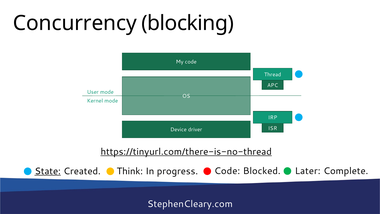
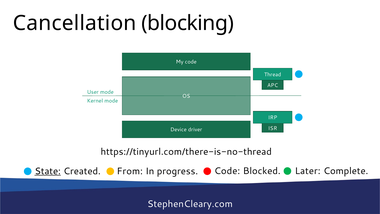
Concurrency: Concurrency -> Cancellation
https://tinyurl.com/there-is-no-thread underline: present -> none
Think: Think -> From
